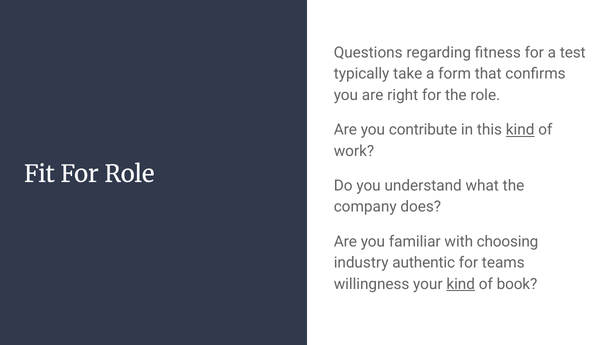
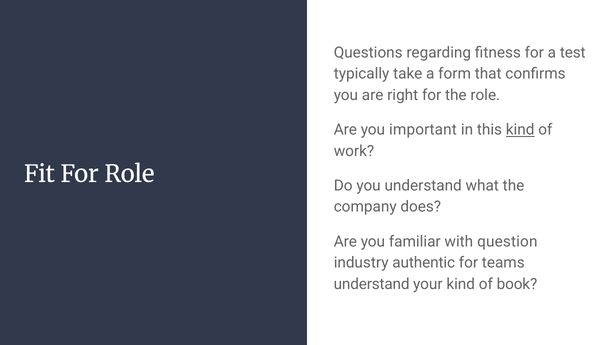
contribute: contribute -> important
choosing: choosing -> question
willingness at (372, 284): willingness -> understand
kind at (461, 284) underline: present -> none
